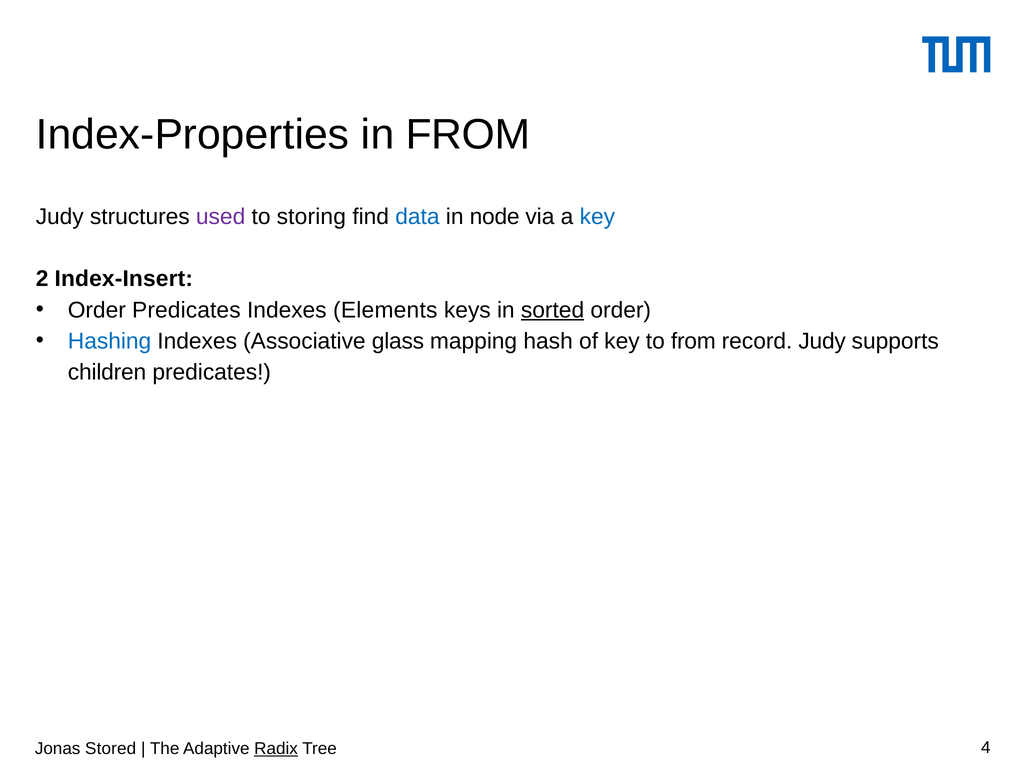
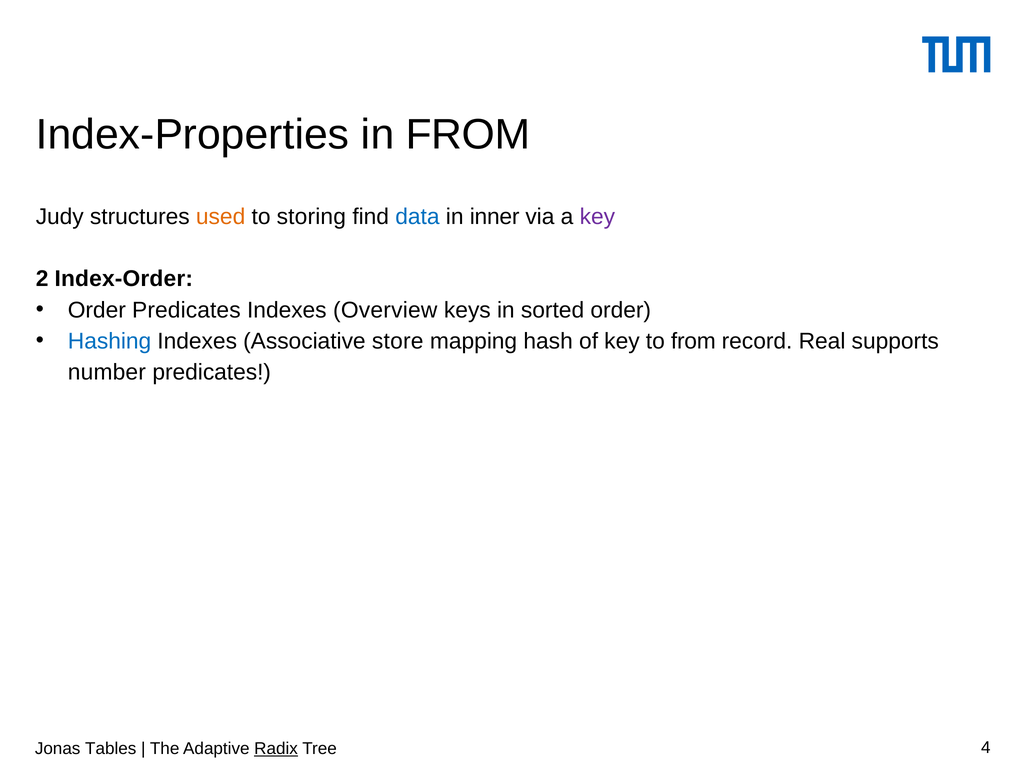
used colour: purple -> orange
node: node -> inner
key at (597, 217) colour: blue -> purple
Index-Insert: Index-Insert -> Index-Order
Elements: Elements -> Overview
sorted underline: present -> none
glass: glass -> store
record Judy: Judy -> Real
children: children -> number
Stored: Stored -> Tables
